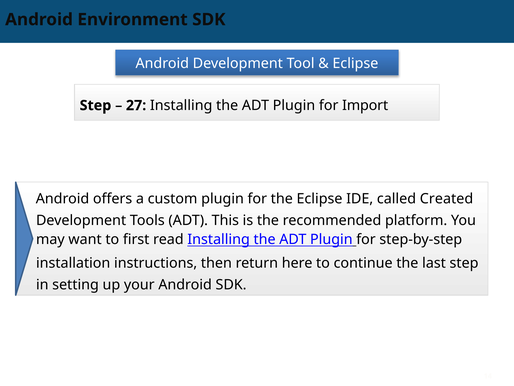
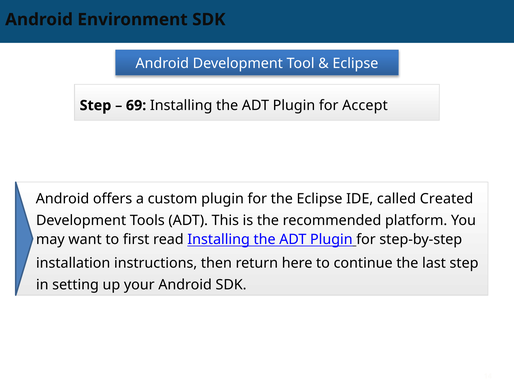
27: 27 -> 69
Import: Import -> Accept
